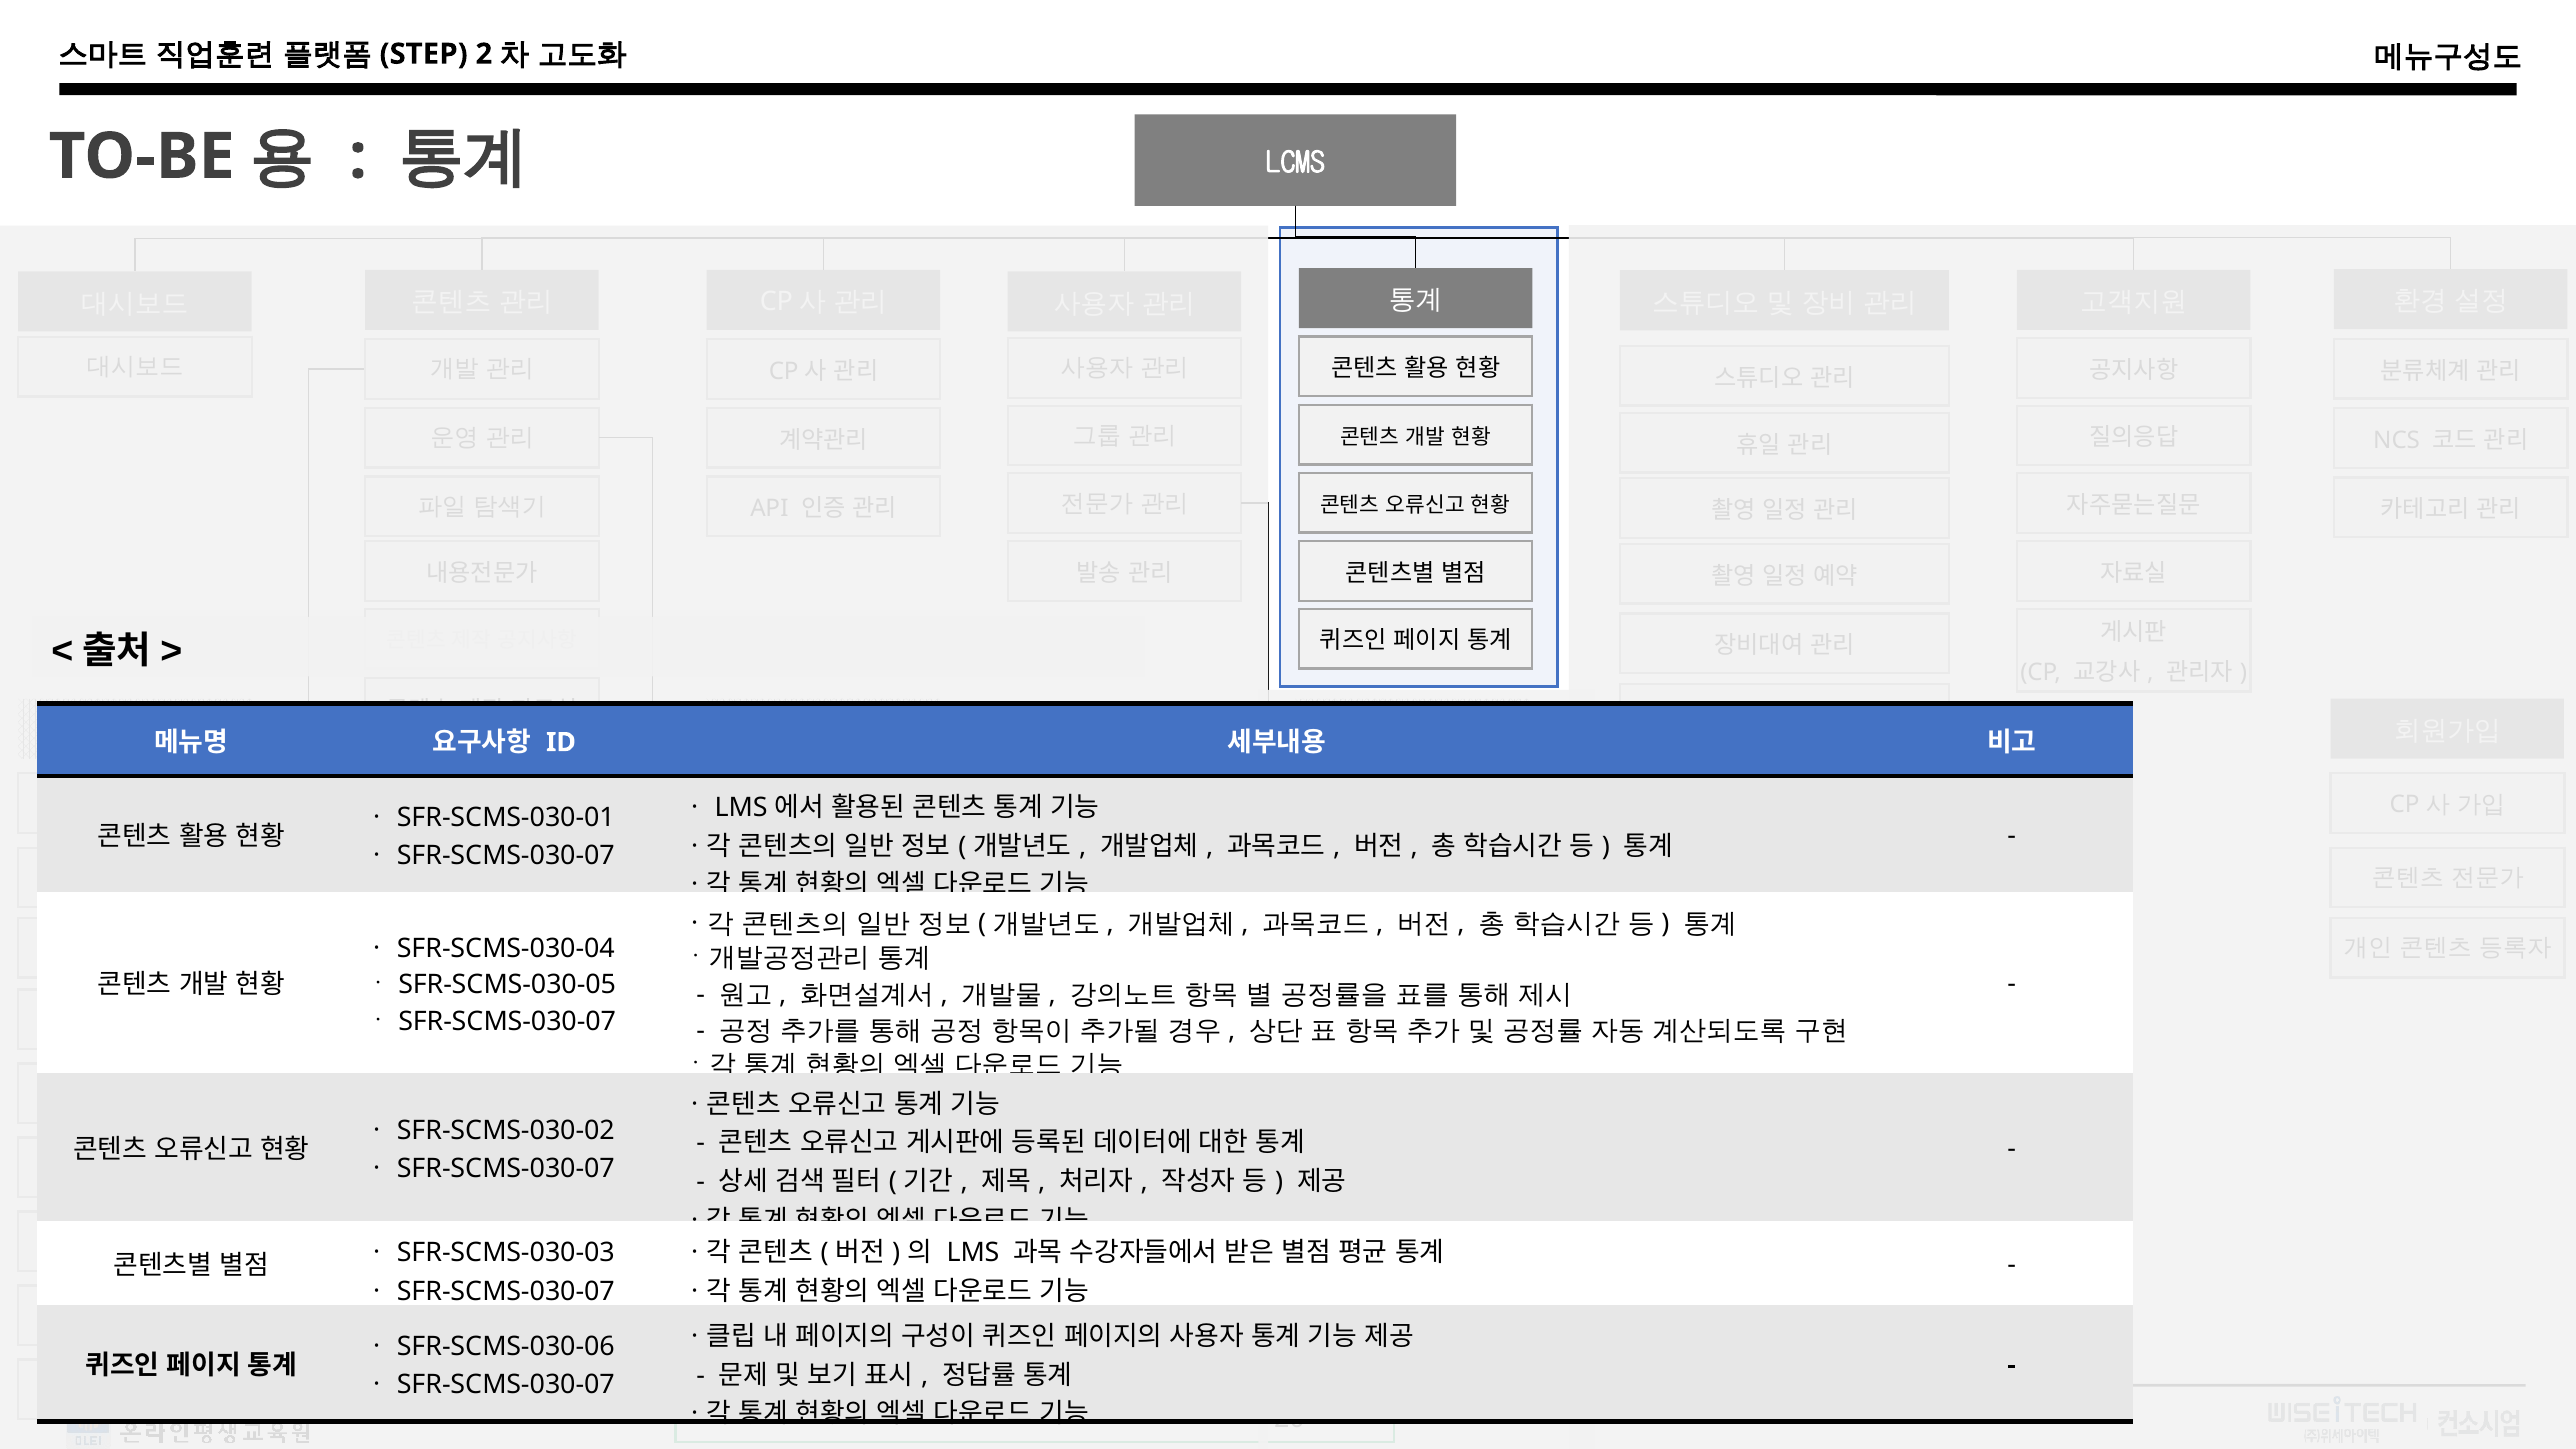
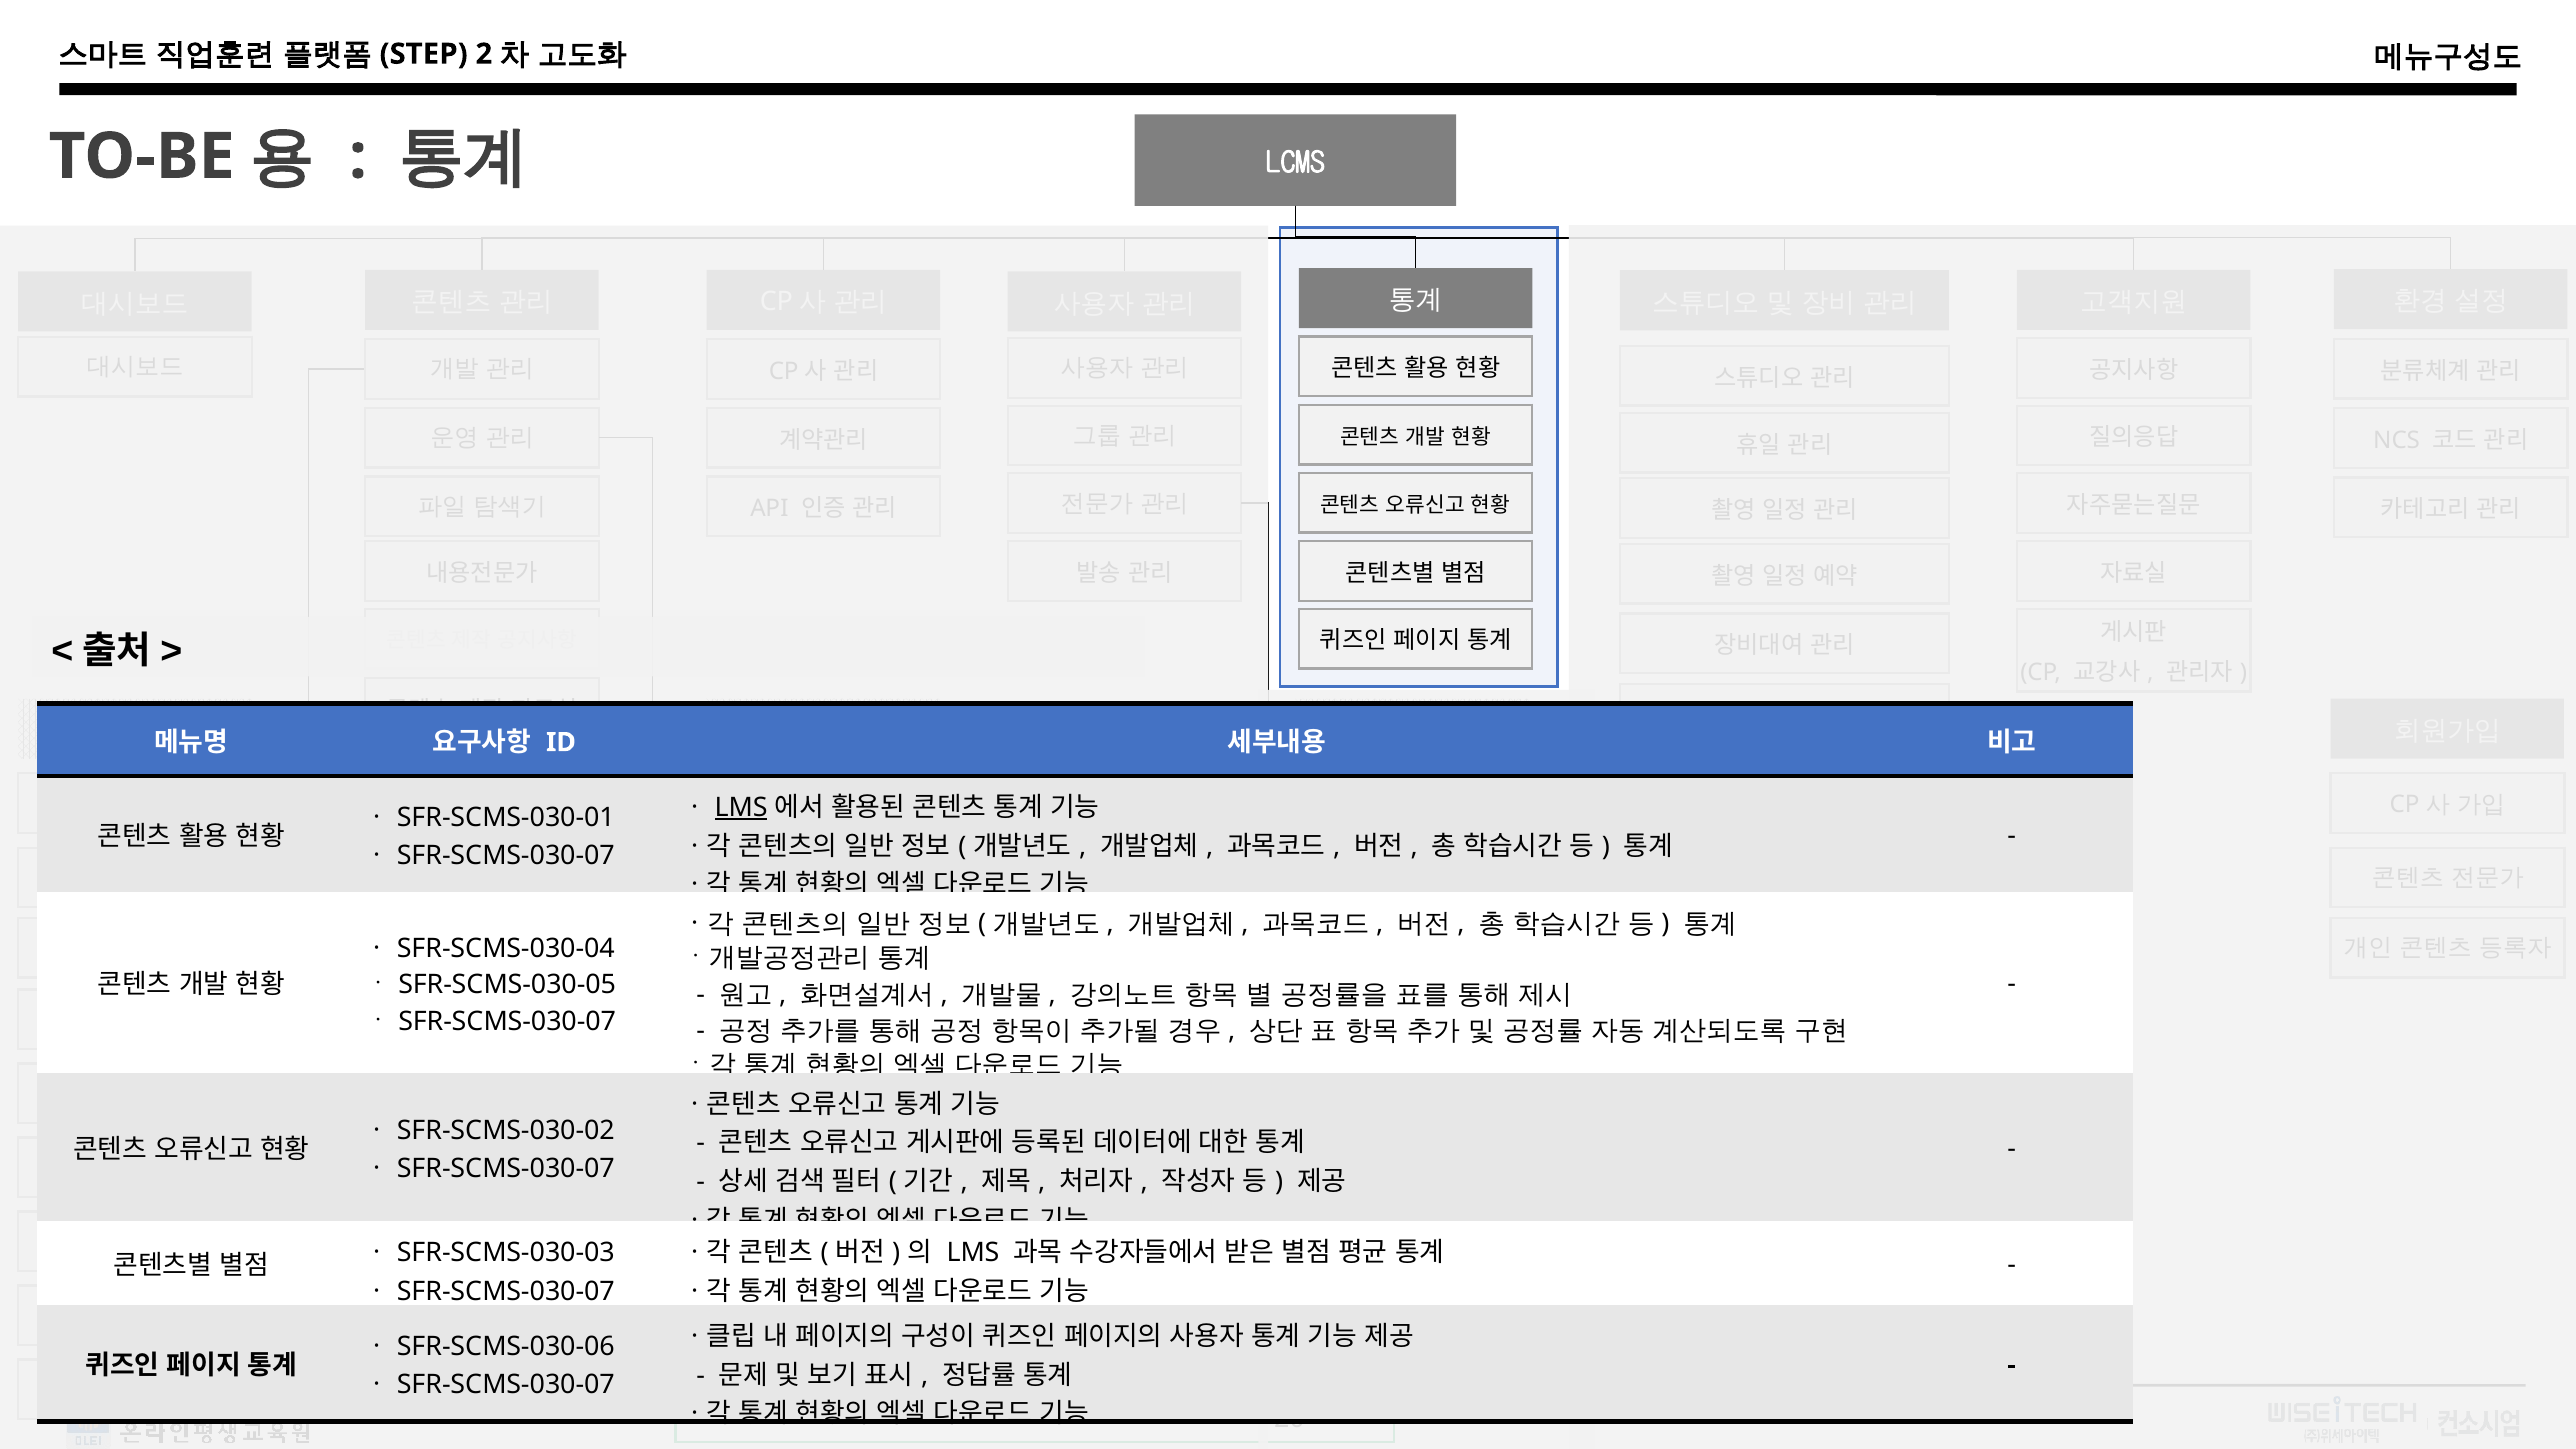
LMS at (741, 808) underline: none -> present
